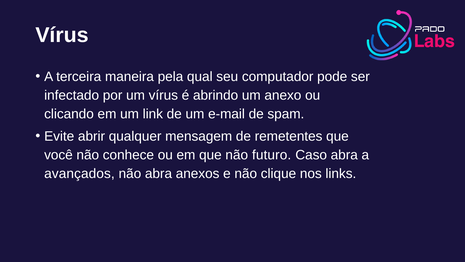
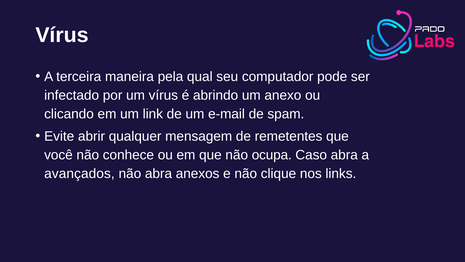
futuro: futuro -> ocupa
